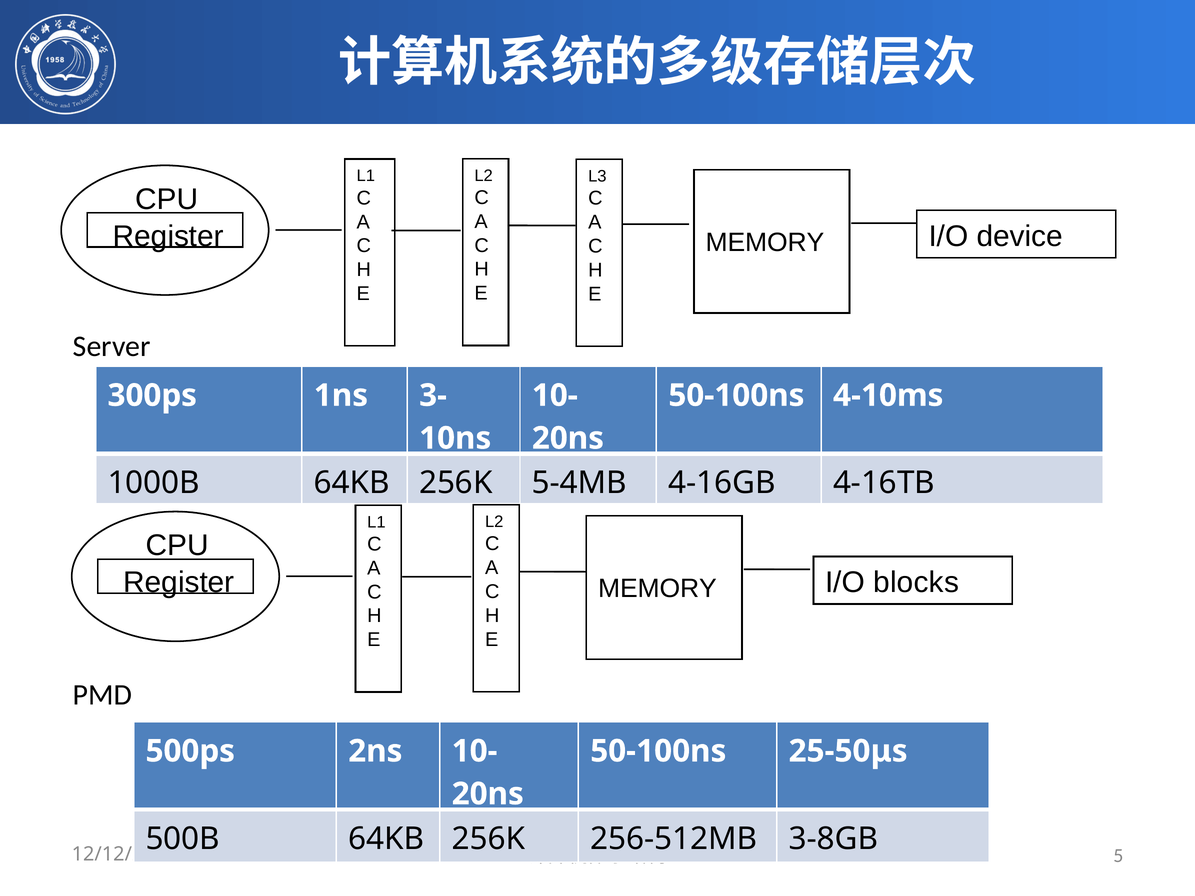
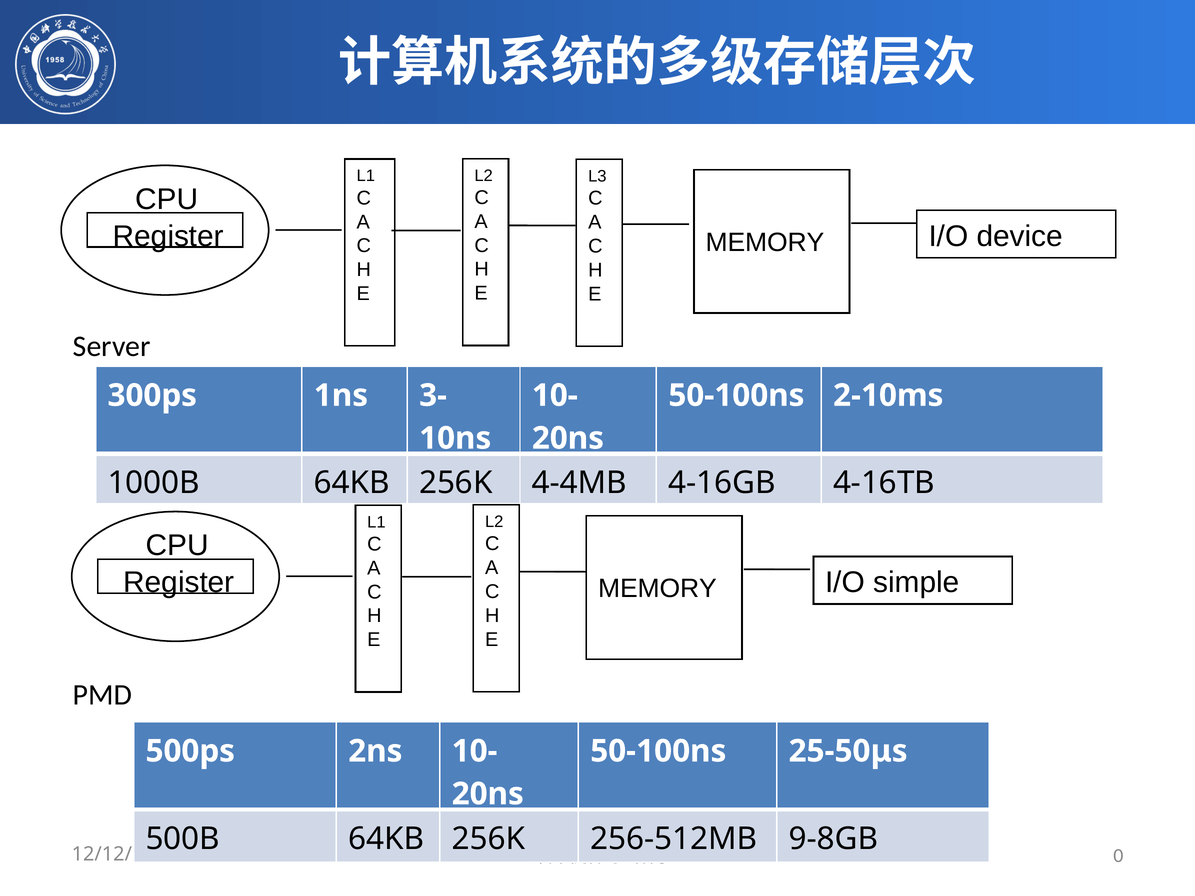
4-10ms: 4-10ms -> 2-10ms
5-4MB: 5-4MB -> 4-4MB
blocks: blocks -> simple
3-8GB: 3-8GB -> 9-8GB
5: 5 -> 0
